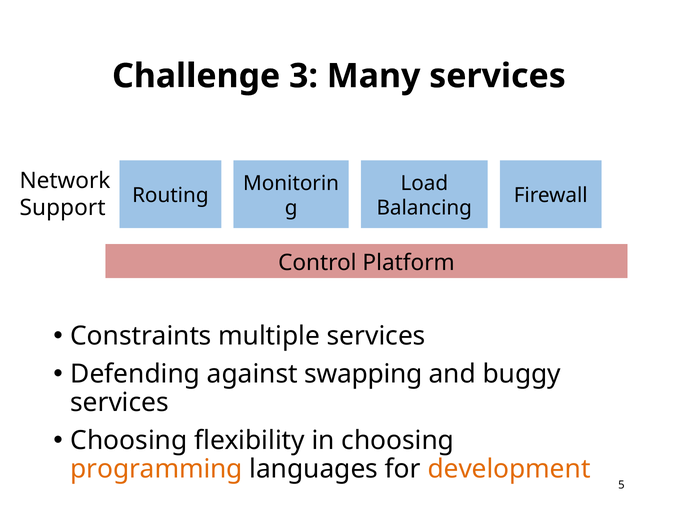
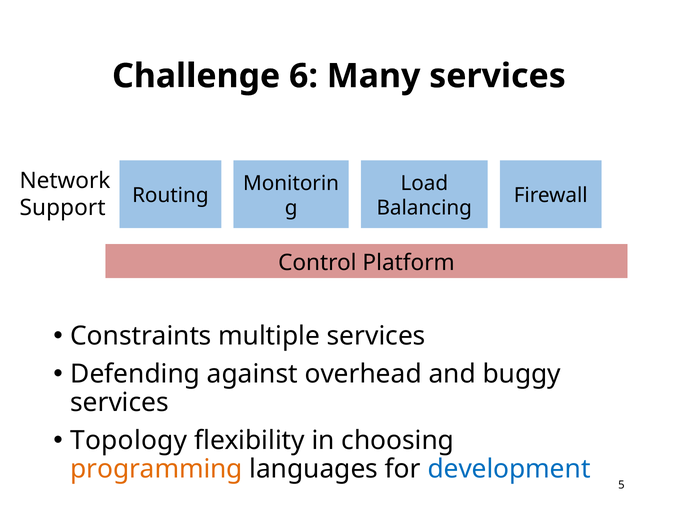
3: 3 -> 6
swapping: swapping -> overhead
Choosing at (129, 440): Choosing -> Topology
development colour: orange -> blue
